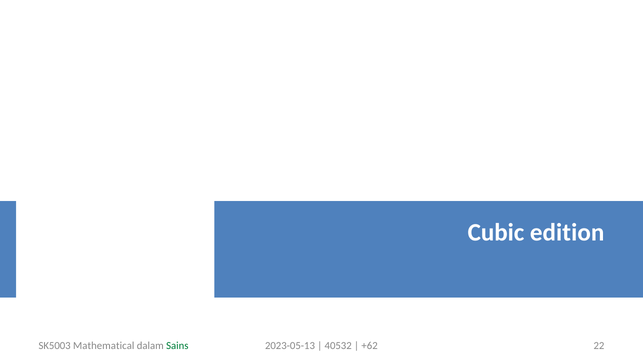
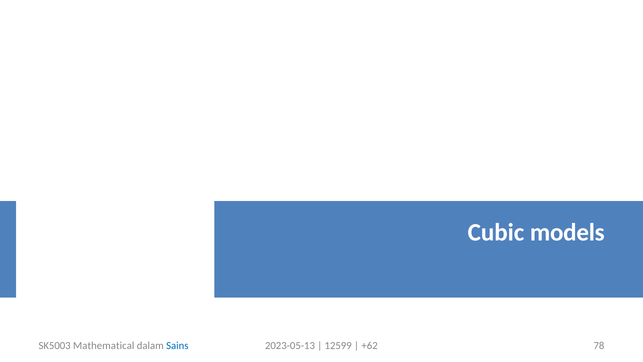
edition: edition -> models
Sains colour: green -> blue
40532: 40532 -> 12599
22: 22 -> 78
